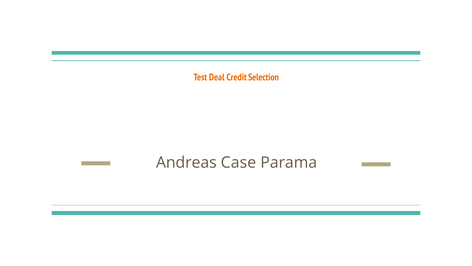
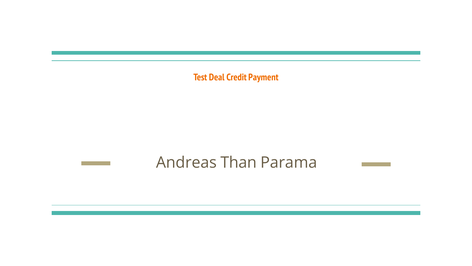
Selection: Selection -> Payment
Case: Case -> Than
